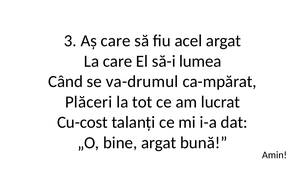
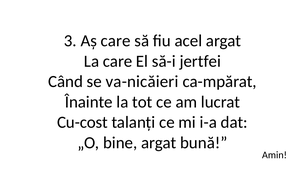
lumea: lumea -> jertfei
va-drumul: va-drumul -> va-nicăieri
Plăceri: Plăceri -> Înainte
